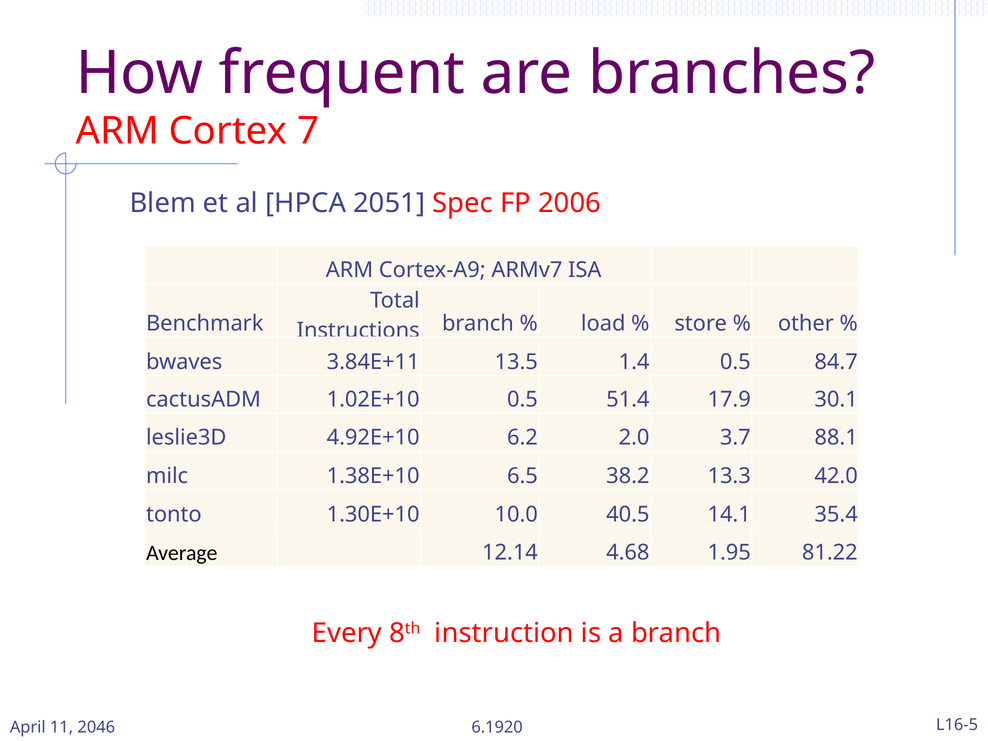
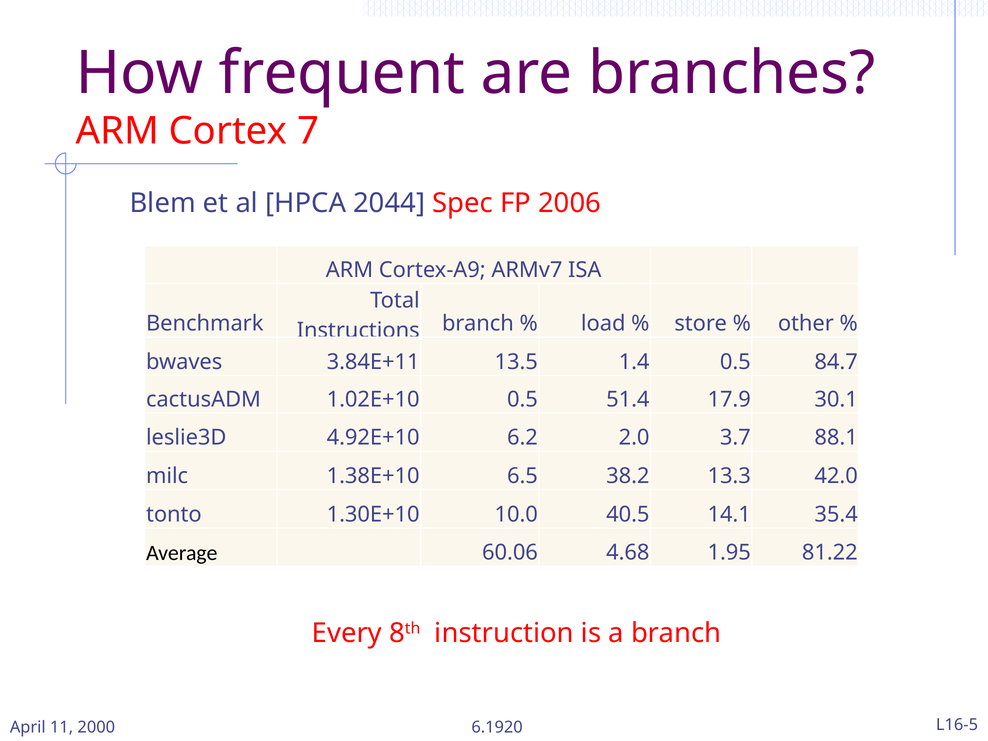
2051: 2051 -> 2044
12.14: 12.14 -> 60.06
2046: 2046 -> 2000
